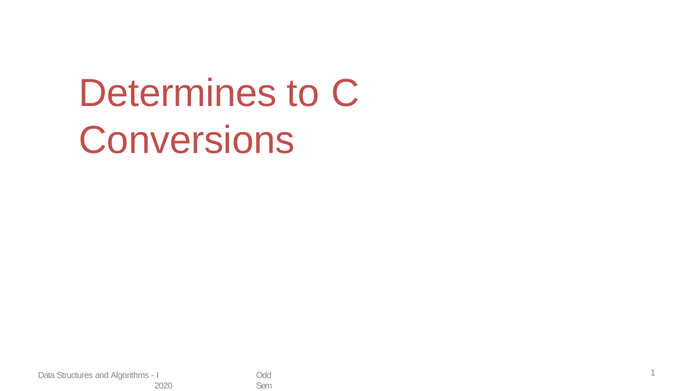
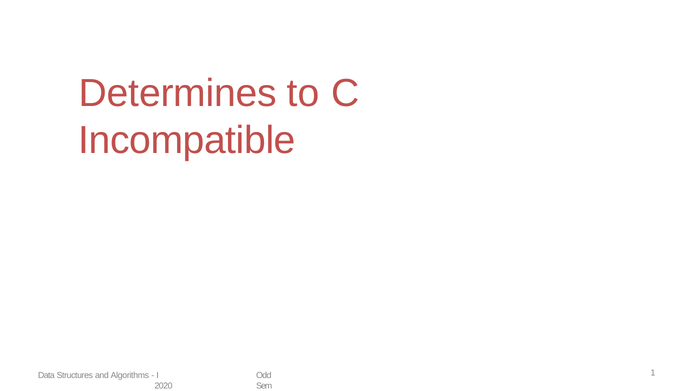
Conversions: Conversions -> Incompatible
